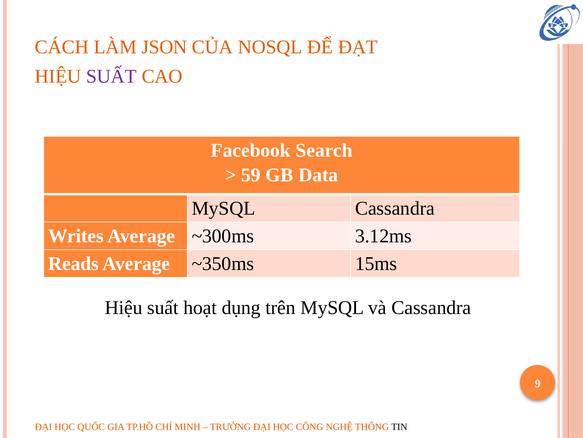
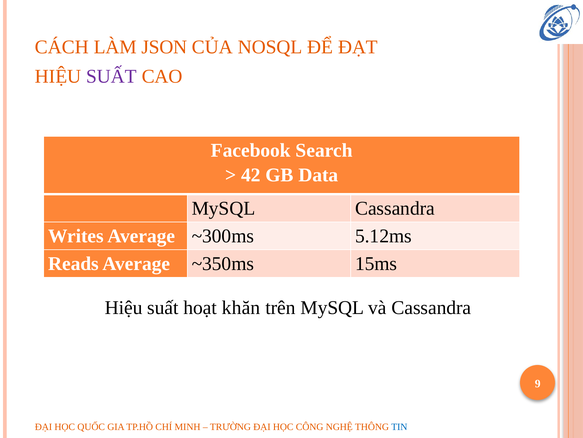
59: 59 -> 42
3.12ms: 3.12ms -> 5.12ms
dụng: dụng -> khăn
TIN colour: black -> blue
